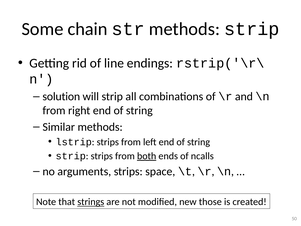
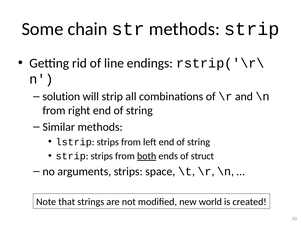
ncalls: ncalls -> struct
strings underline: present -> none
those: those -> world
